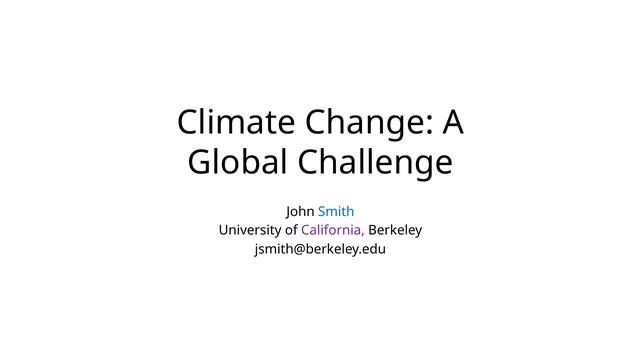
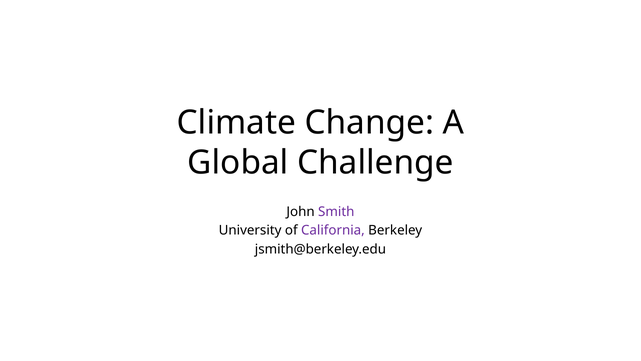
Smith colour: blue -> purple
